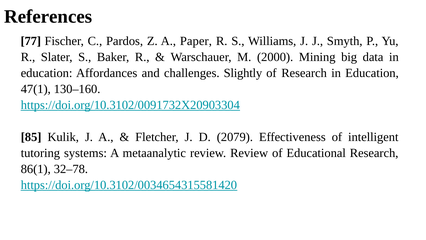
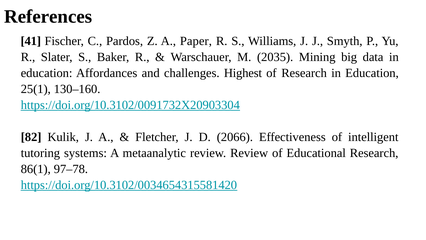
77: 77 -> 41
2000: 2000 -> 2035
Slightly: Slightly -> Highest
47(1: 47(1 -> 25(1
85: 85 -> 82
2079: 2079 -> 2066
32–78: 32–78 -> 97–78
